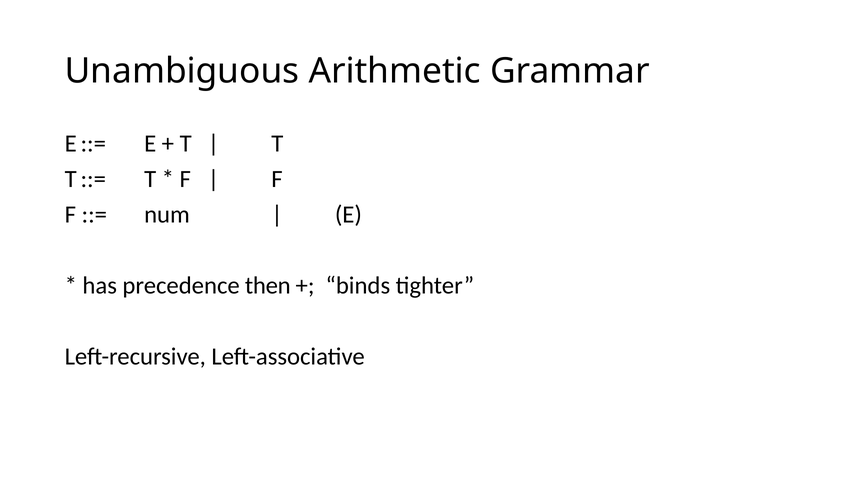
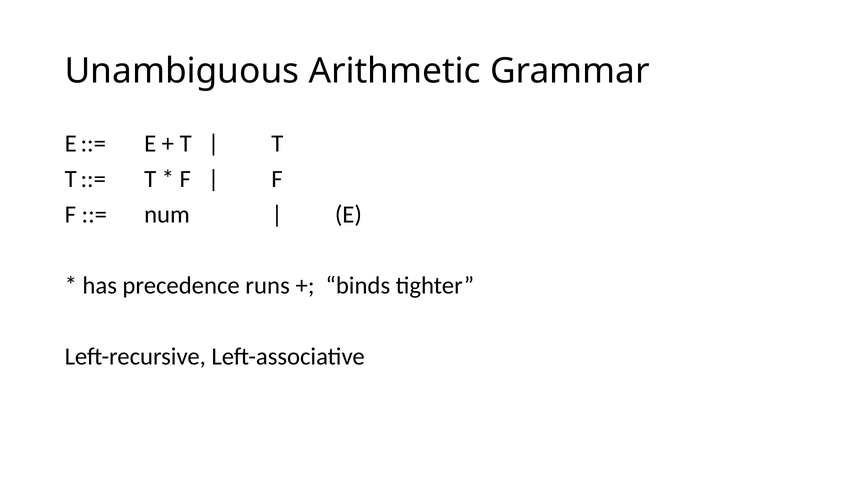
then: then -> runs
